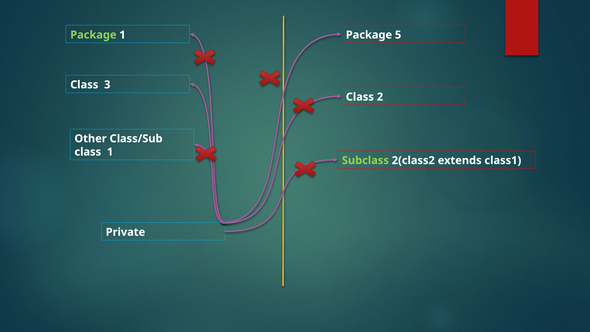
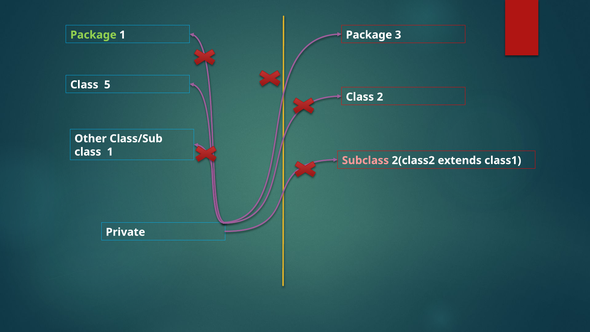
5: 5 -> 3
3: 3 -> 5
Subclass colour: light green -> pink
